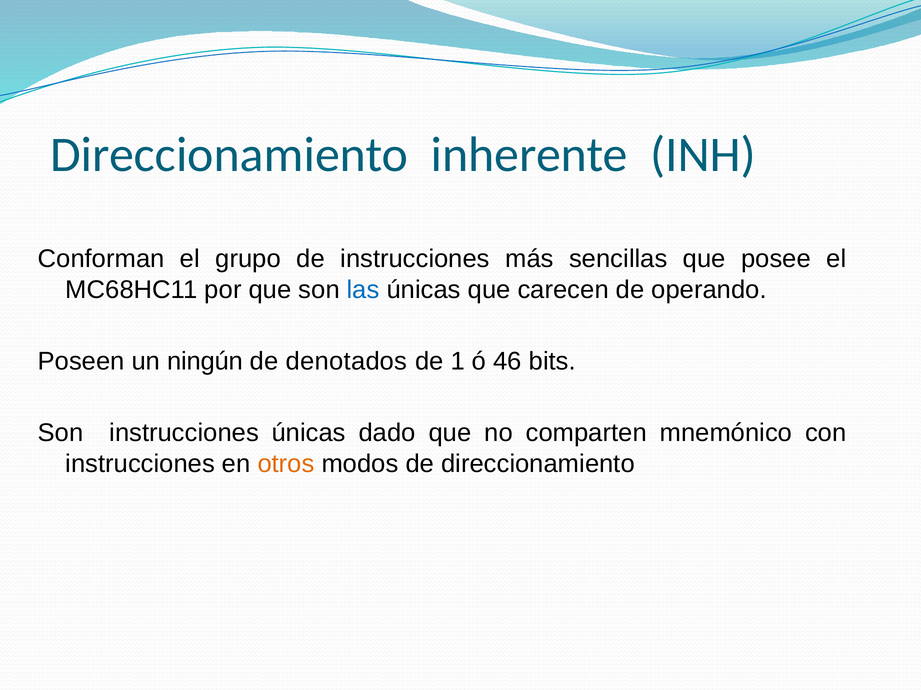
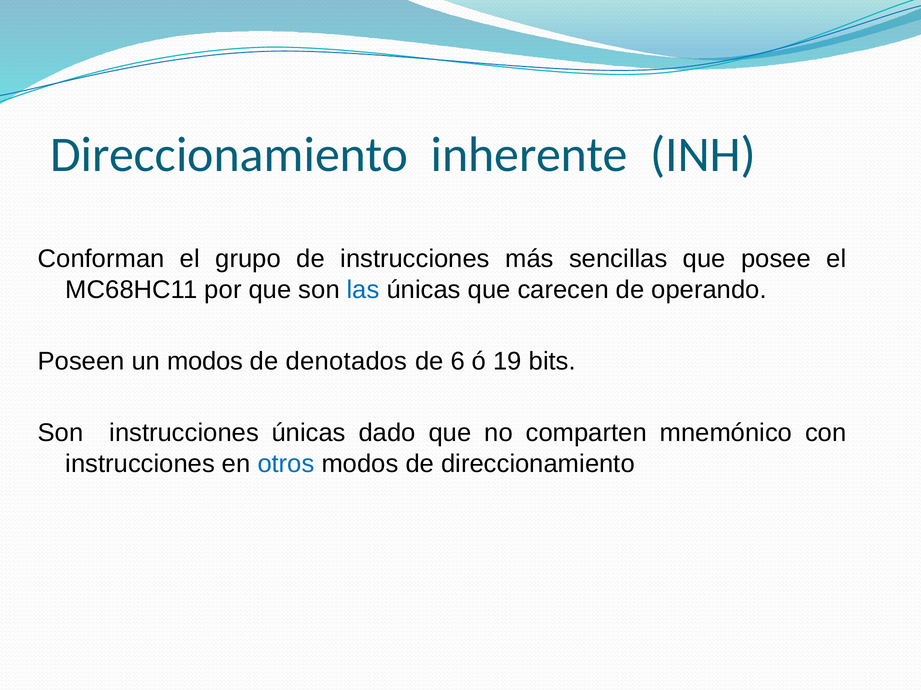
un ningún: ningún -> modos
1: 1 -> 6
46: 46 -> 19
otros colour: orange -> blue
